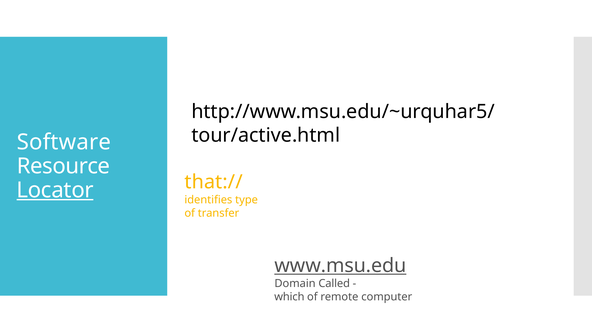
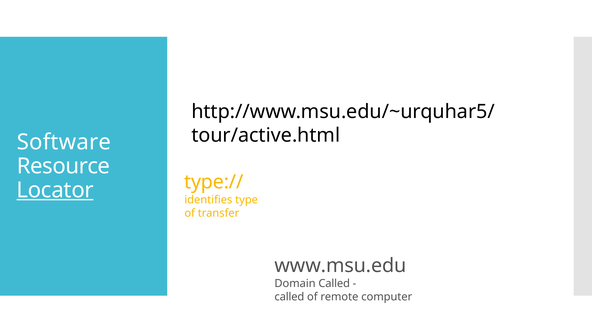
that://: that:// -> type://
www.msu.edu underline: present -> none
which at (289, 297): which -> called
